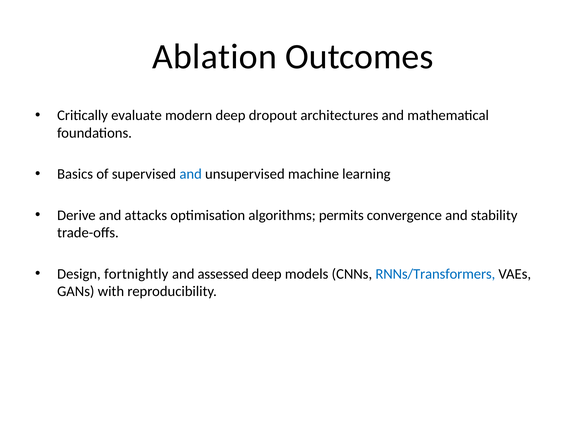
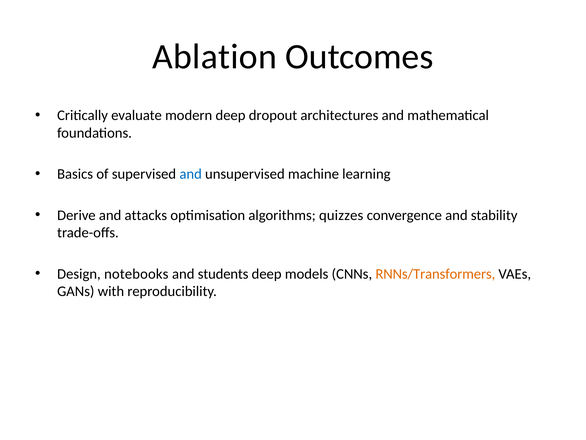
permits: permits -> quizzes
fortnightly: fortnightly -> notebooks
assessed: assessed -> students
RNNs/Transformers colour: blue -> orange
